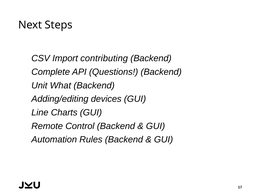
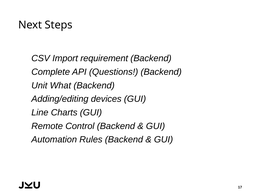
contributing: contributing -> requirement
